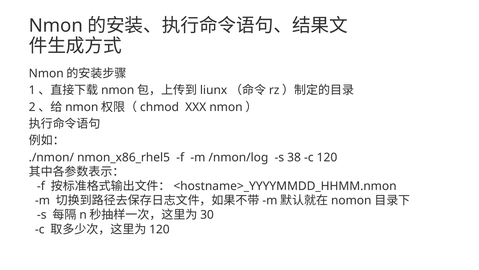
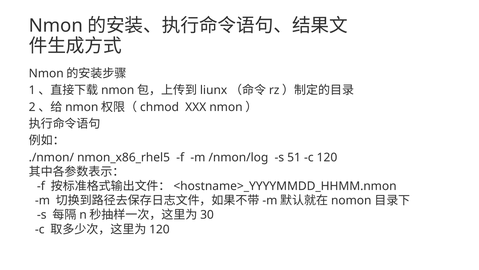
38: 38 -> 51
